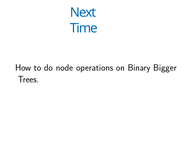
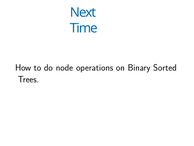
Bigger: Bigger -> Sorted
